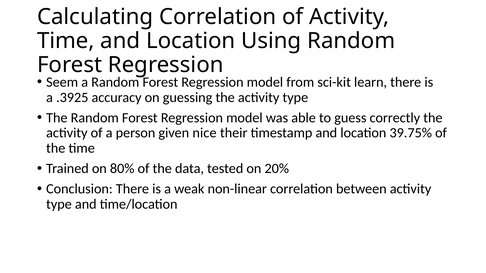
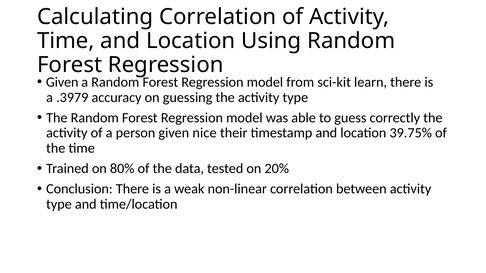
Seem at (62, 82): Seem -> Given
.3925: .3925 -> .3979
